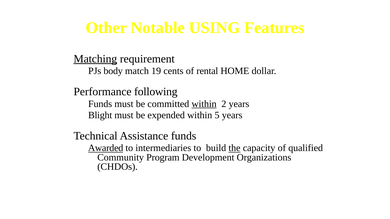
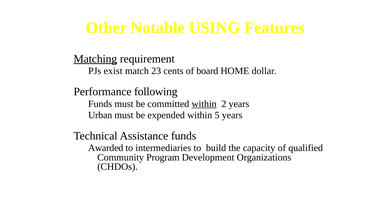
body: body -> exist
19: 19 -> 23
rental: rental -> board
Blight: Blight -> Urban
Awarded underline: present -> none
the underline: present -> none
